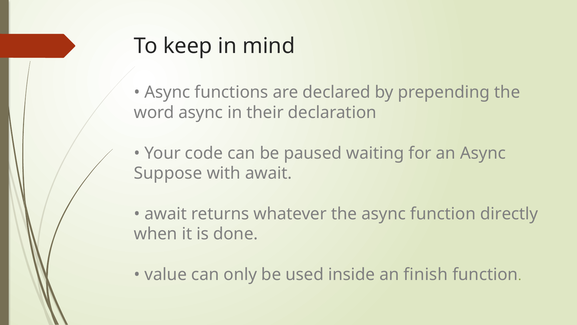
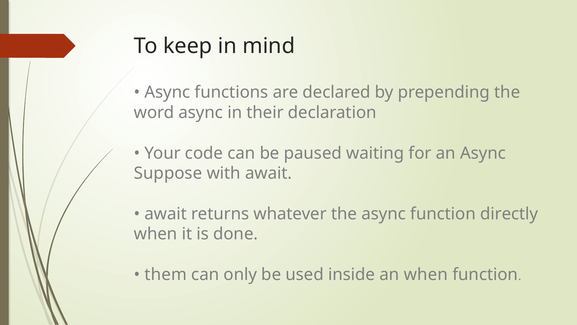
value: value -> them
an finish: finish -> when
